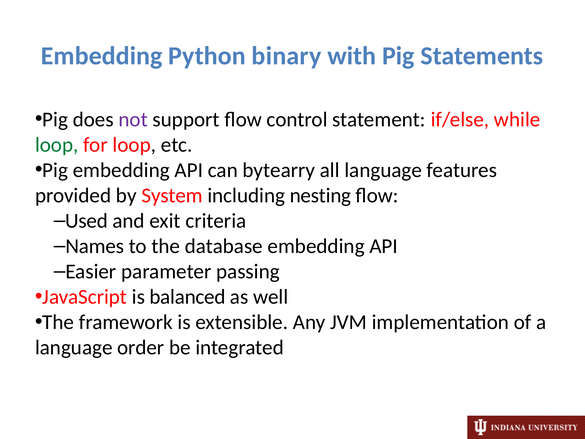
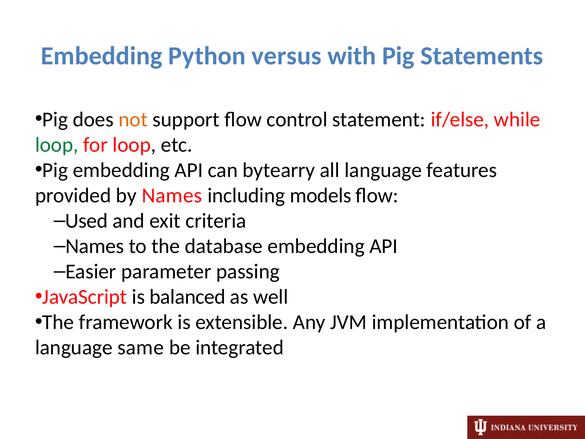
binary: binary -> versus
not colour: purple -> orange
by System: System -> Names
nesting: nesting -> models
order: order -> same
